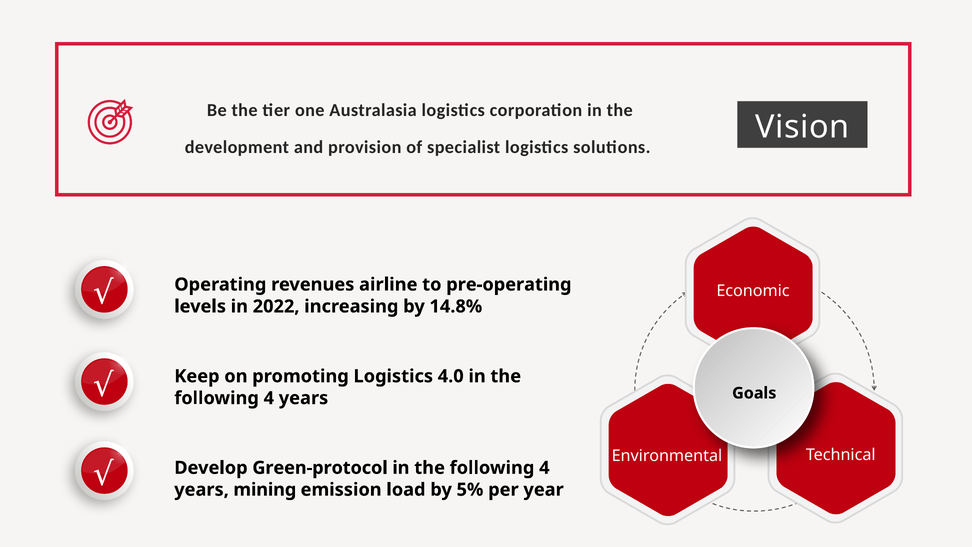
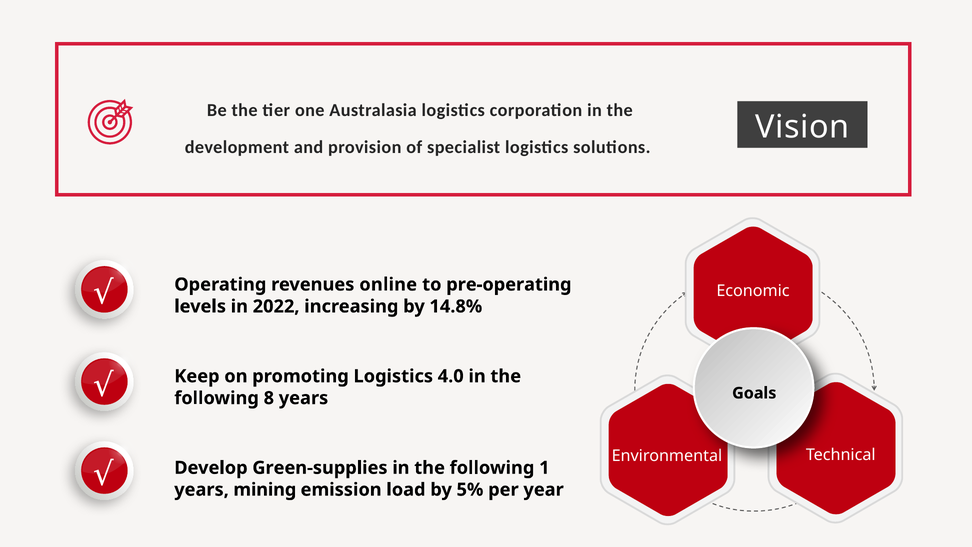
airline: airline -> online
4 at (269, 398): 4 -> 8
Green-protocol: Green-protocol -> Green-supplies
4 at (544, 468): 4 -> 1
